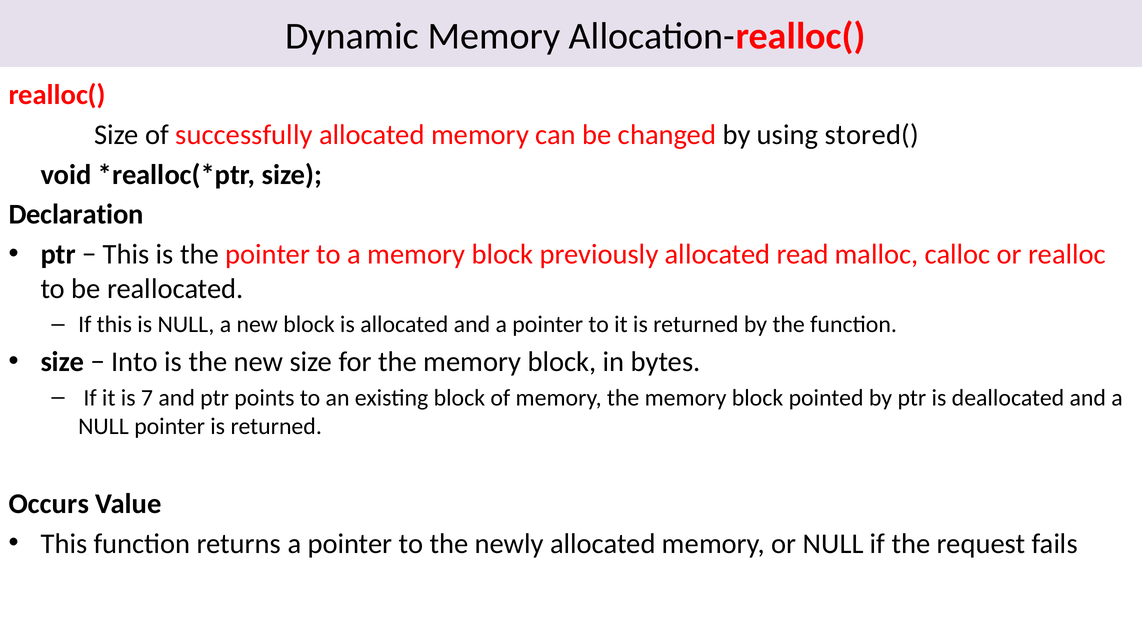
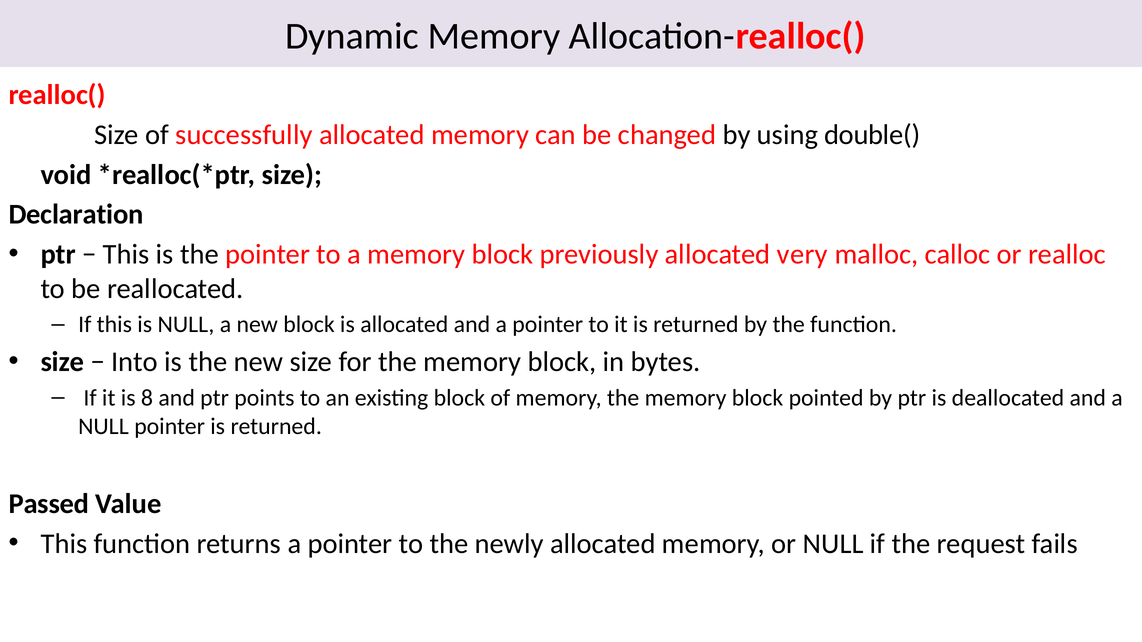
stored(: stored( -> double(
read: read -> very
7: 7 -> 8
Occurs: Occurs -> Passed
